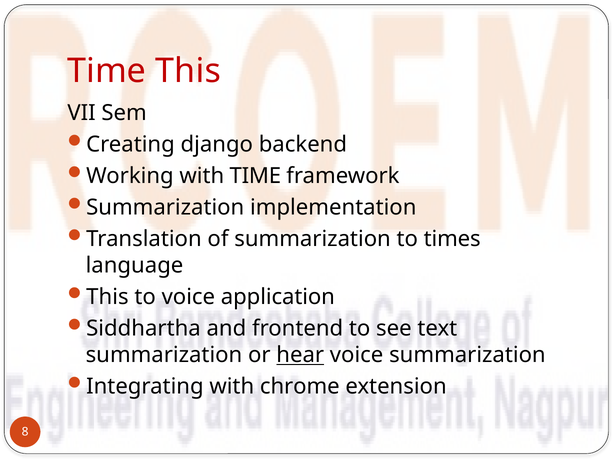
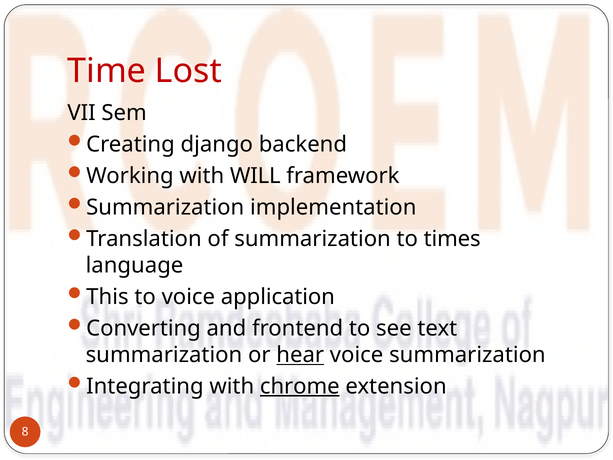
Time This: This -> Lost
with TIME: TIME -> WILL
Siddhartha: Siddhartha -> Converting
chrome underline: none -> present
